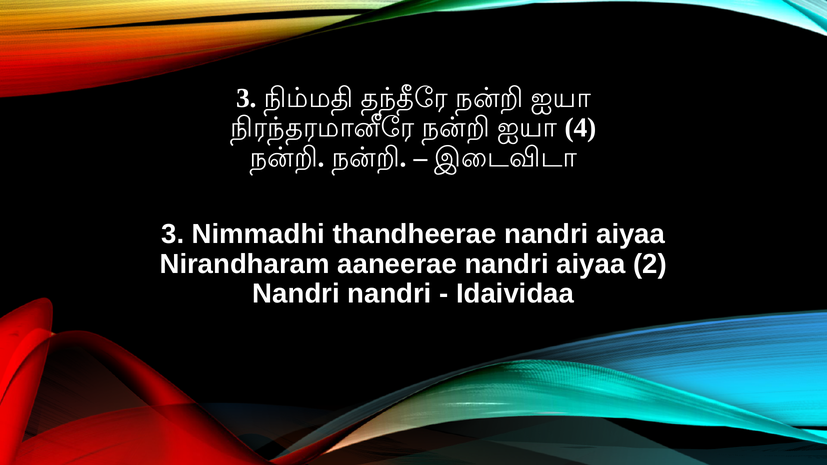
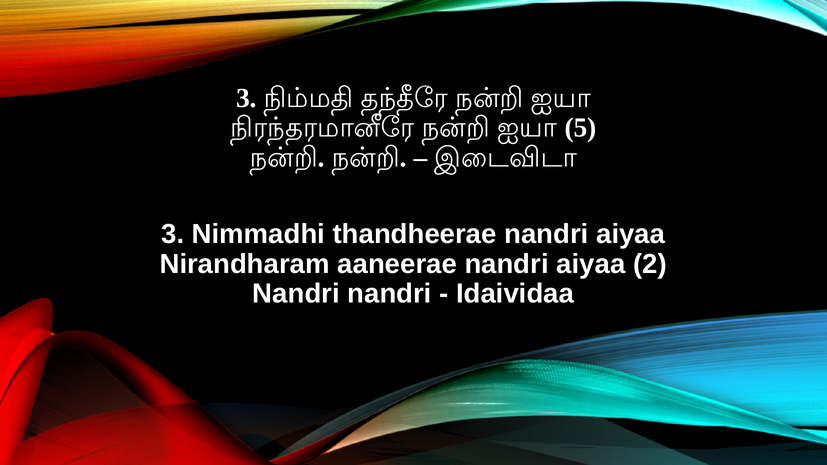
4: 4 -> 5
